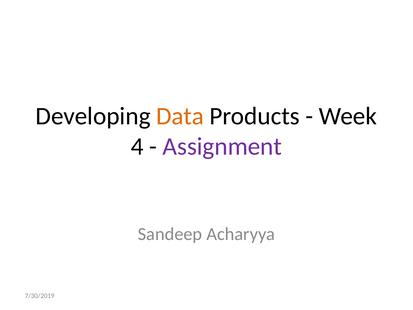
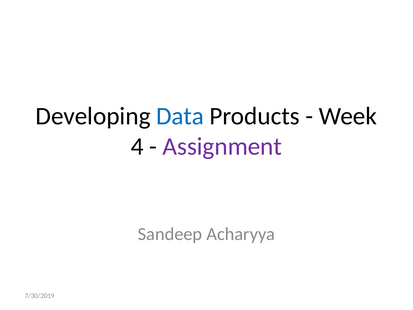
Data colour: orange -> blue
